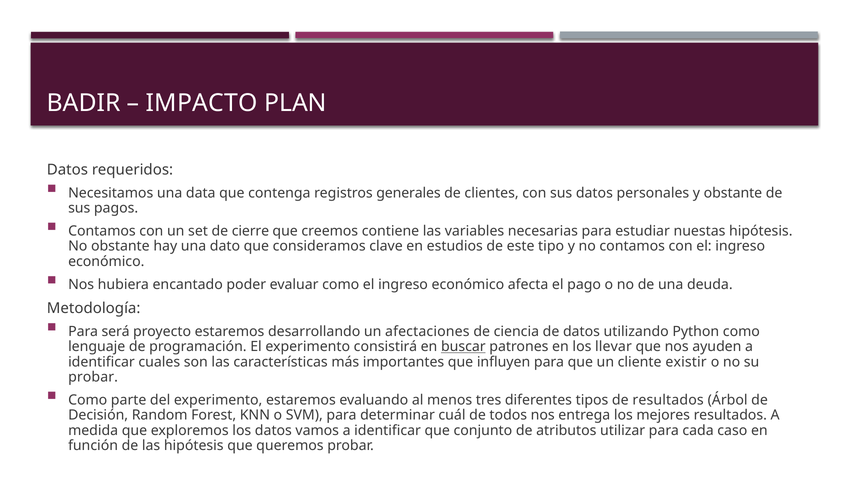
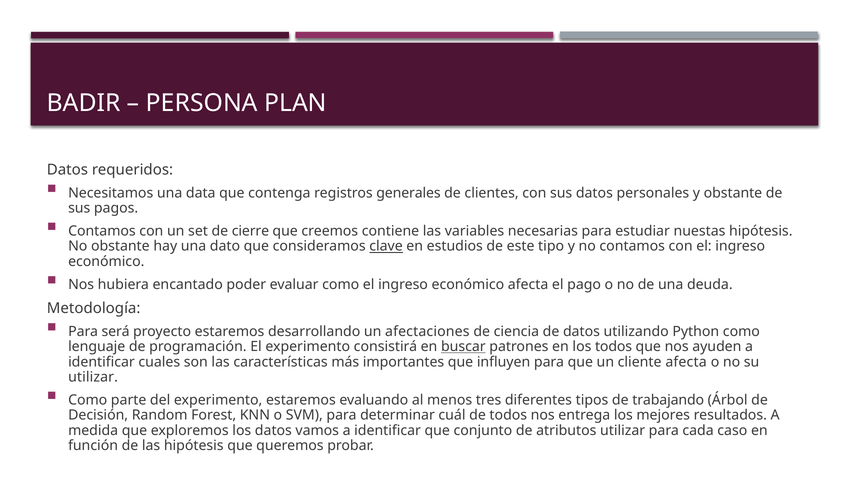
IMPACTO: IMPACTO -> PERSONA
clave underline: none -> present
los llevar: llevar -> todos
cliente existir: existir -> afecta
probar at (93, 378): probar -> utilizar
de resultados: resultados -> trabajando
